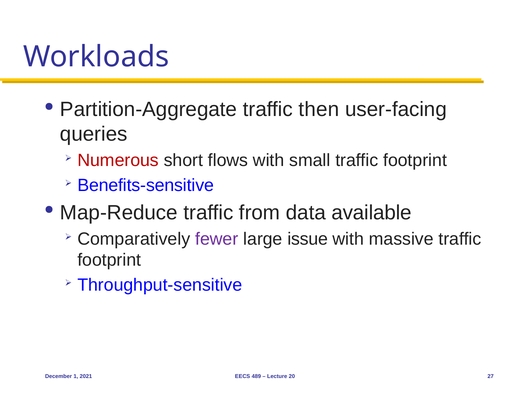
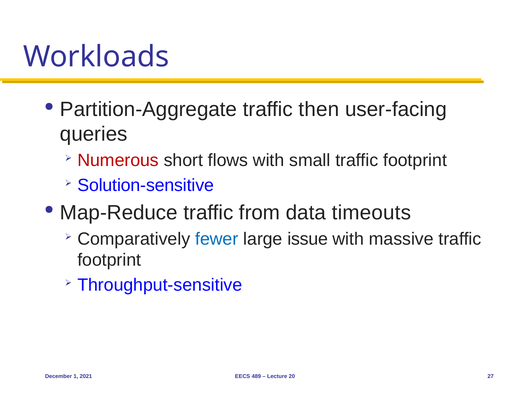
Benefits-sensitive: Benefits-sensitive -> Solution-sensitive
available: available -> timeouts
fewer colour: purple -> blue
